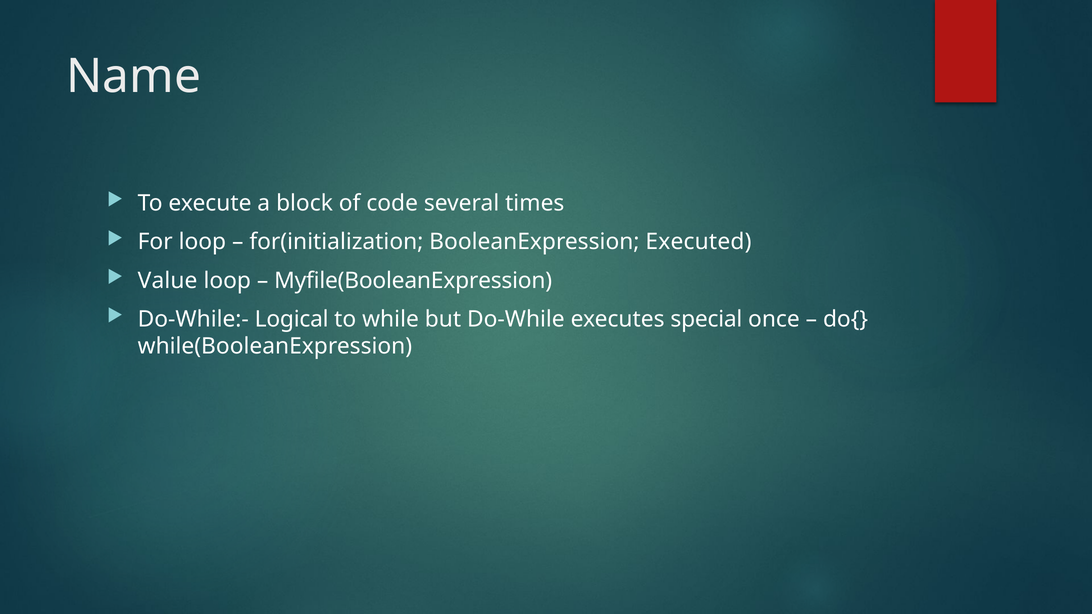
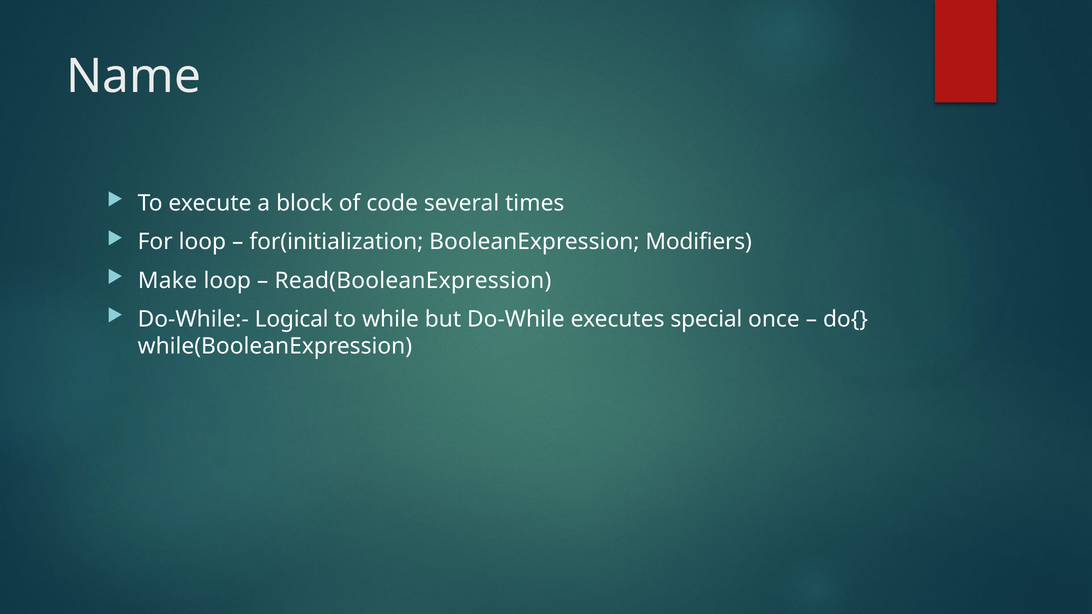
Executed: Executed -> Modifiers
Value: Value -> Make
Myfile(BooleanExpression: Myfile(BooleanExpression -> Read(BooleanExpression
